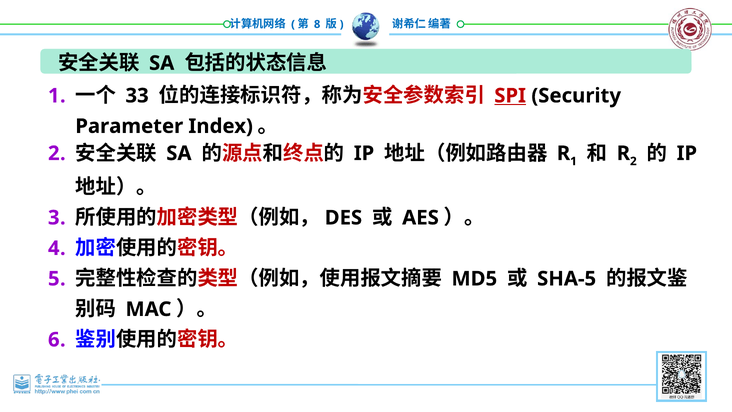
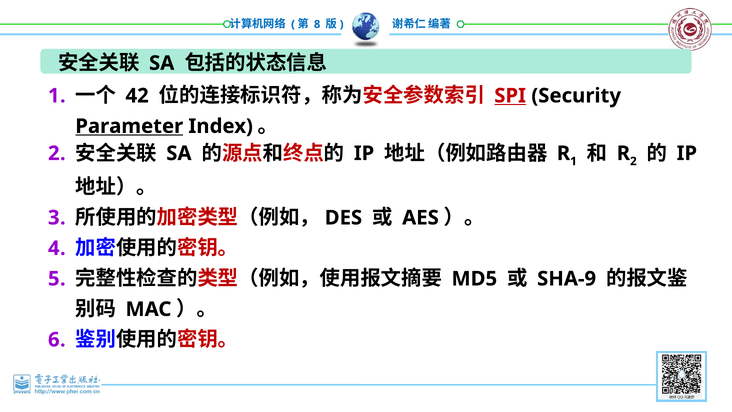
33: 33 -> 42
Parameter underline: none -> present
SHA-5: SHA-5 -> SHA-9
